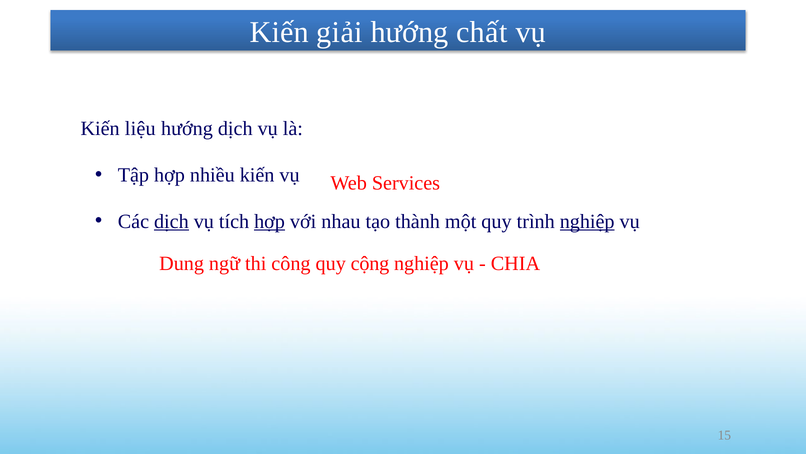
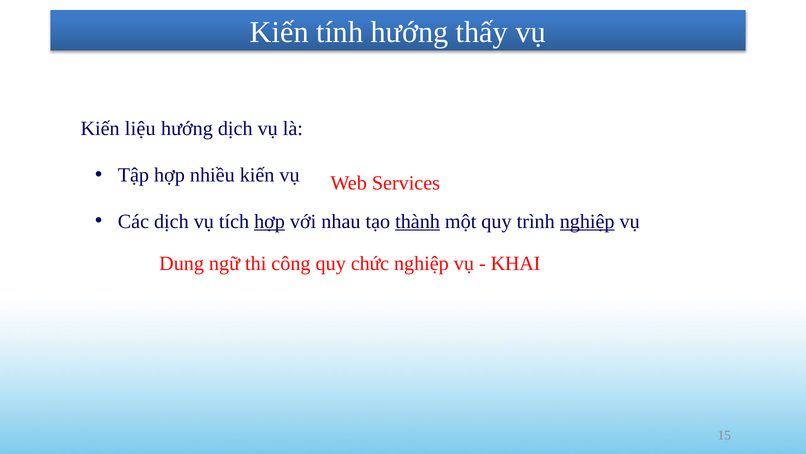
giải: giải -> tính
chất: chất -> thấy
dịch at (171, 221) underline: present -> none
thành underline: none -> present
cộng: cộng -> chức
CHIA: CHIA -> KHAI
